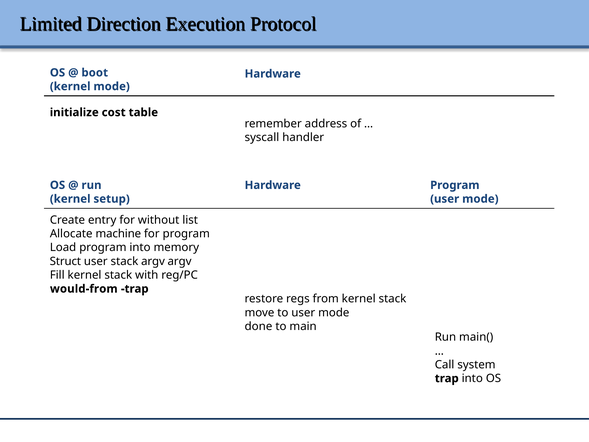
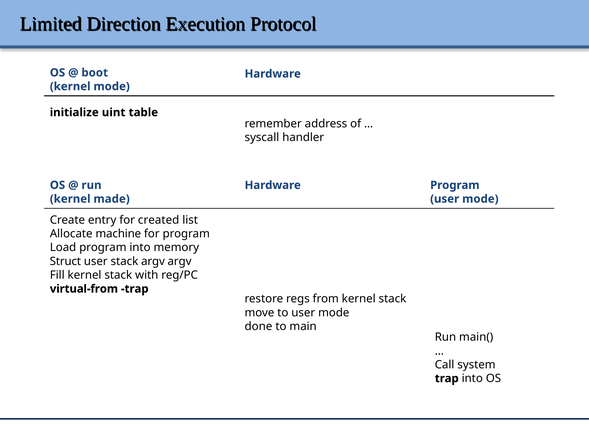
cost: cost -> uint
setup: setup -> made
without: without -> created
would-from: would-from -> virtual-from
